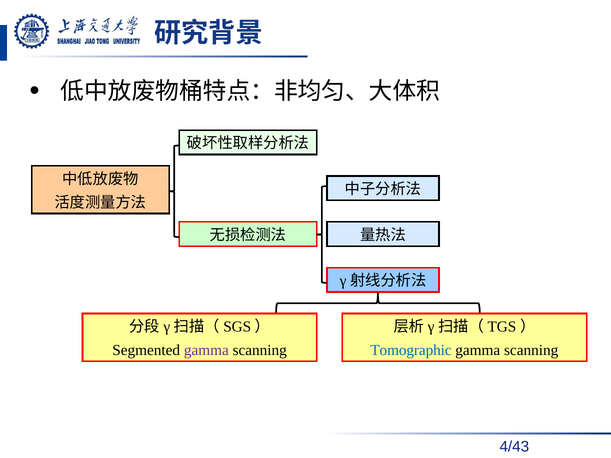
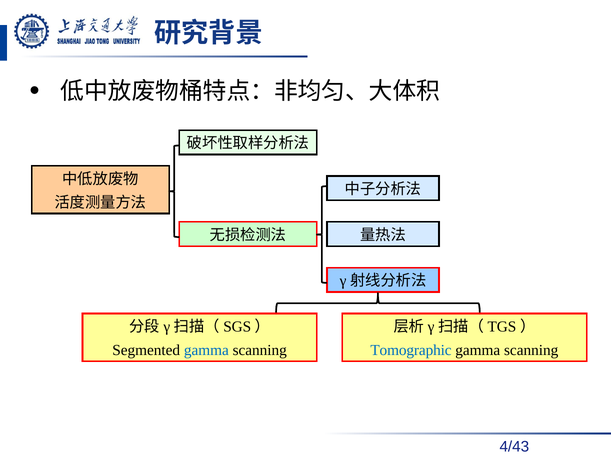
gamma at (206, 350) colour: purple -> blue
